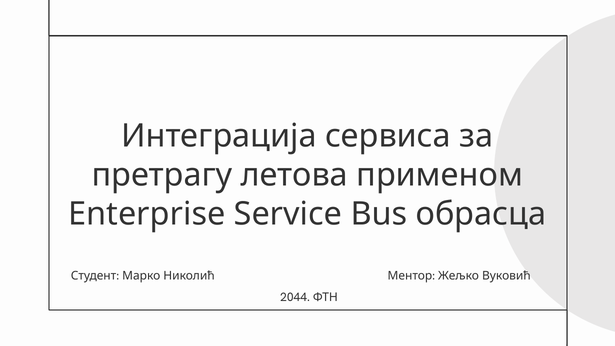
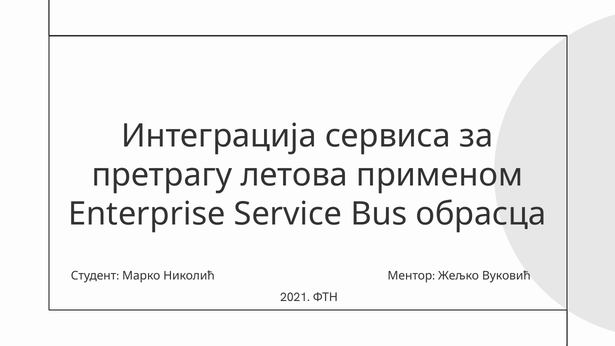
2044: 2044 -> 2021
